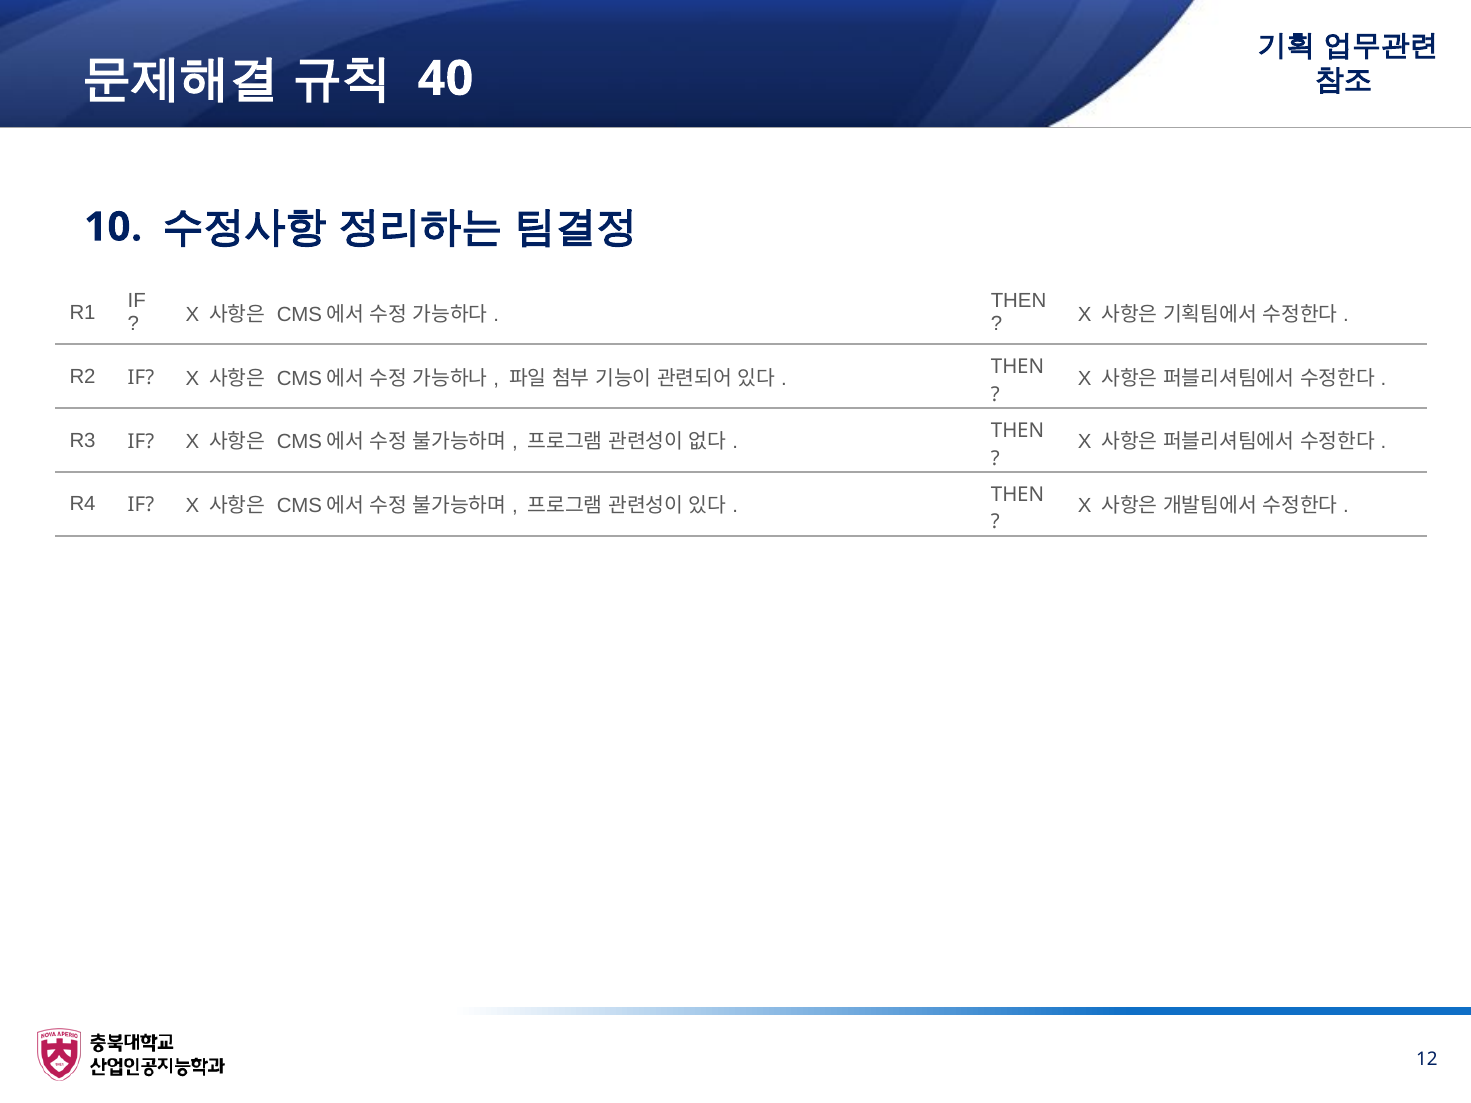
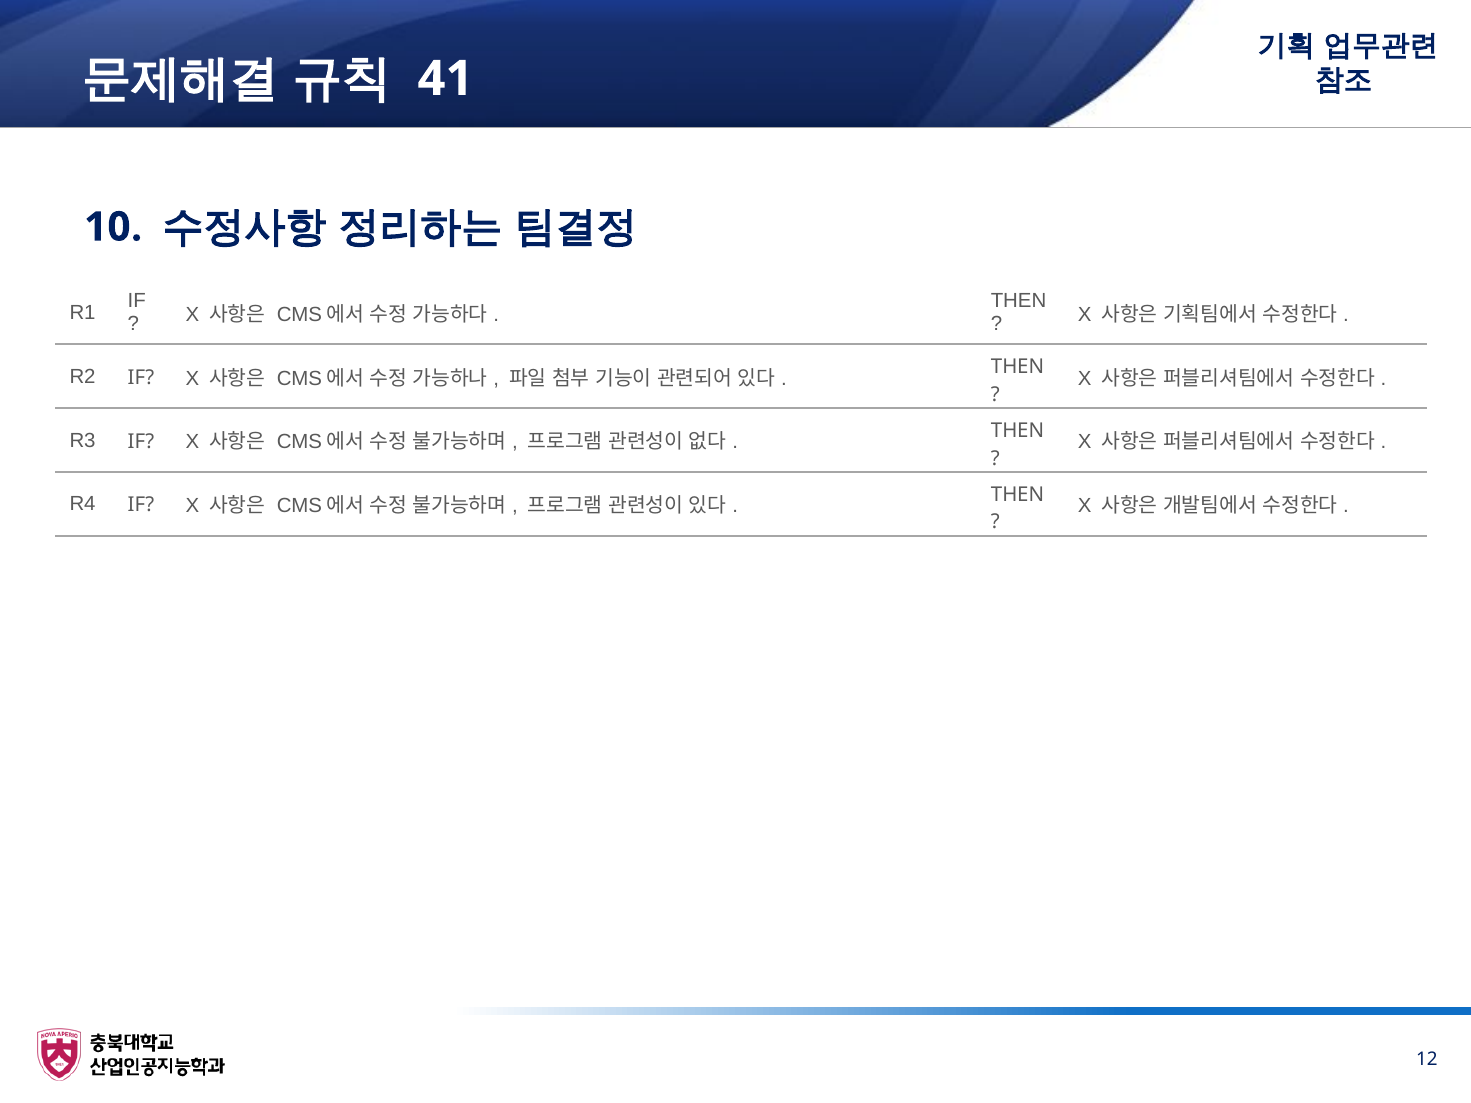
40: 40 -> 41
